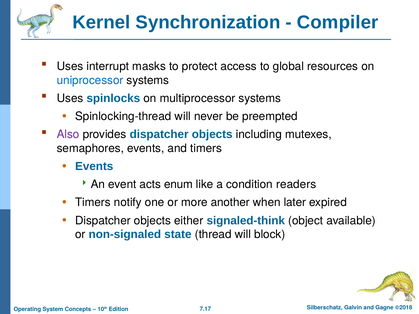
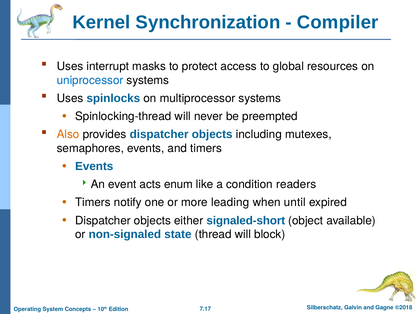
Also colour: purple -> orange
another: another -> leading
later: later -> until
signaled-think: signaled-think -> signaled-short
